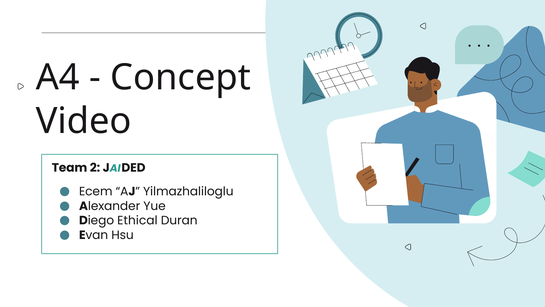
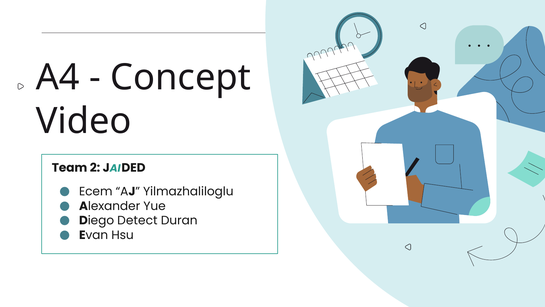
Ethical: Ethical -> Detect
